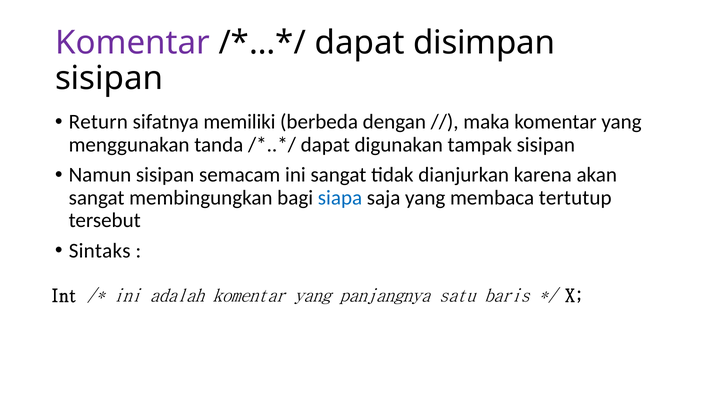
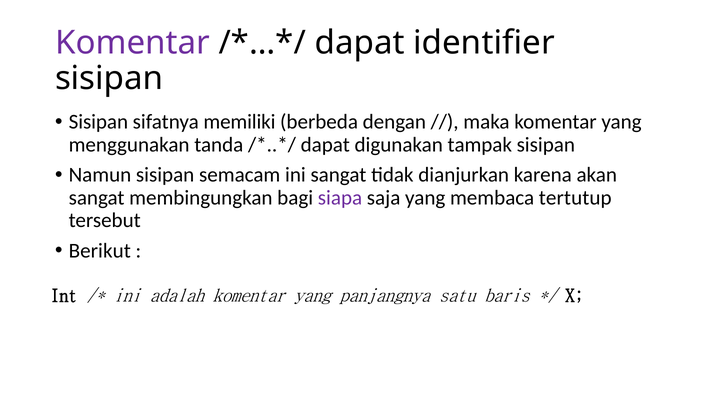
disimpan: disimpan -> identifier
Return at (98, 122): Return -> Sisipan
siapa colour: blue -> purple
Sintaks: Sintaks -> Berikut
